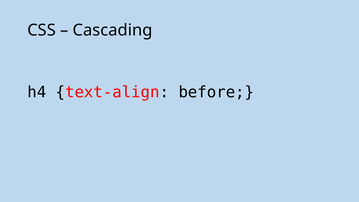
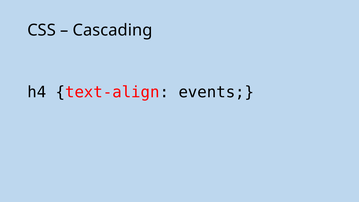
before: before -> events
